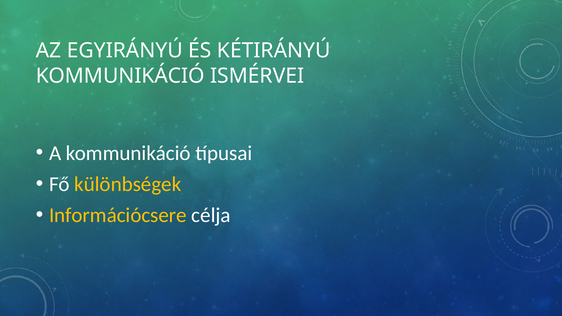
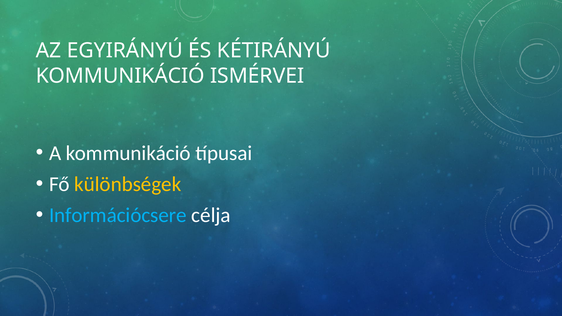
Információcsere colour: yellow -> light blue
